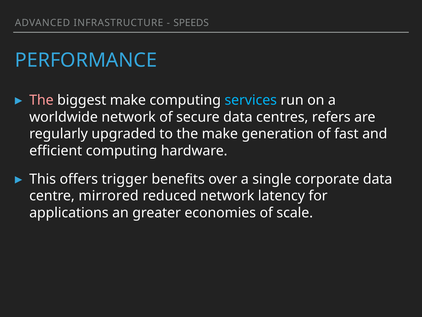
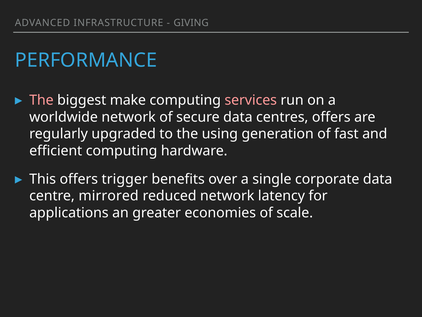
SPEEDS: SPEEDS -> GIVING
services colour: light blue -> pink
centres refers: refers -> offers
the make: make -> using
